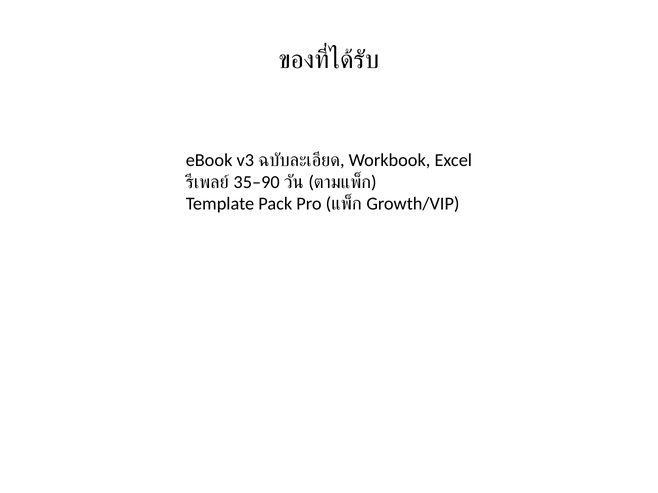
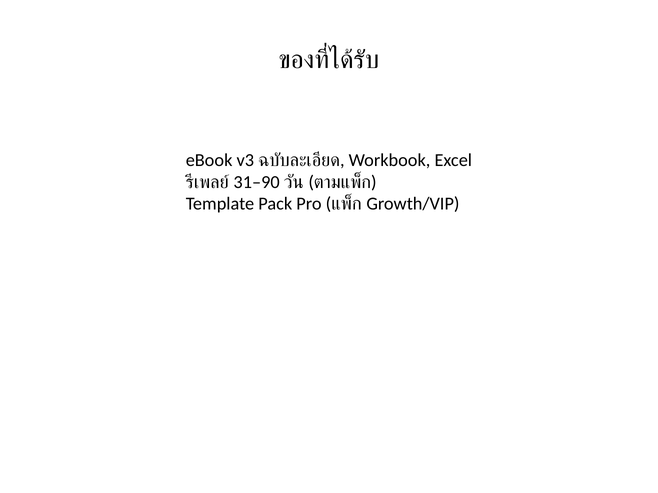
35–90: 35–90 -> 31–90
